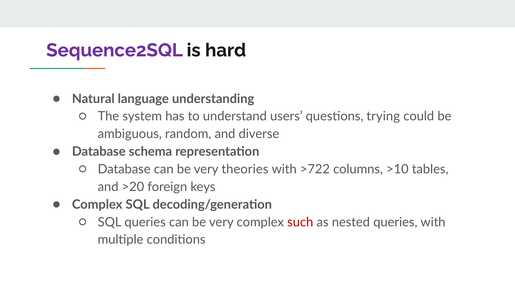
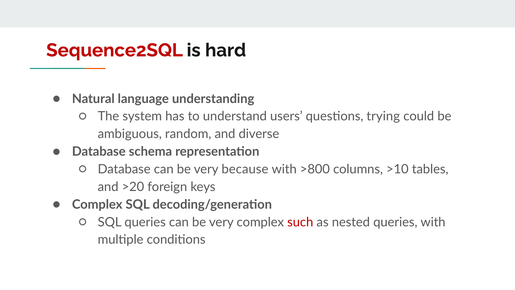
Sequence2SQL colour: purple -> red
theories: theories -> because
>722: >722 -> >800
